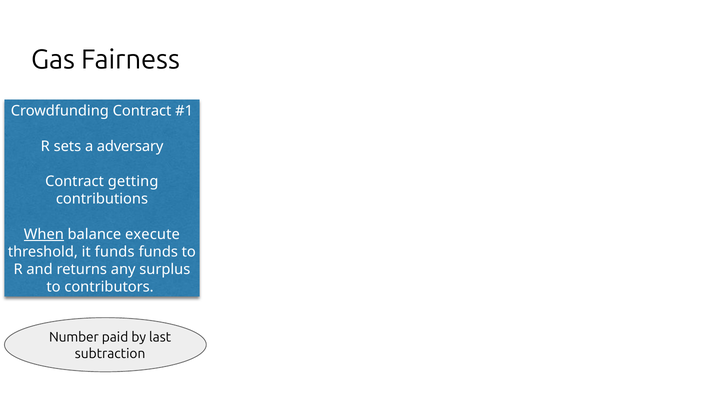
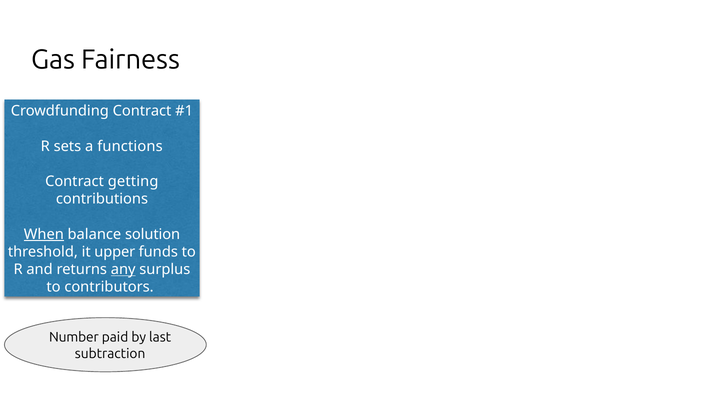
adversary: adversary -> functions
execute: execute -> solution
it funds: funds -> upper
any underline: none -> present
